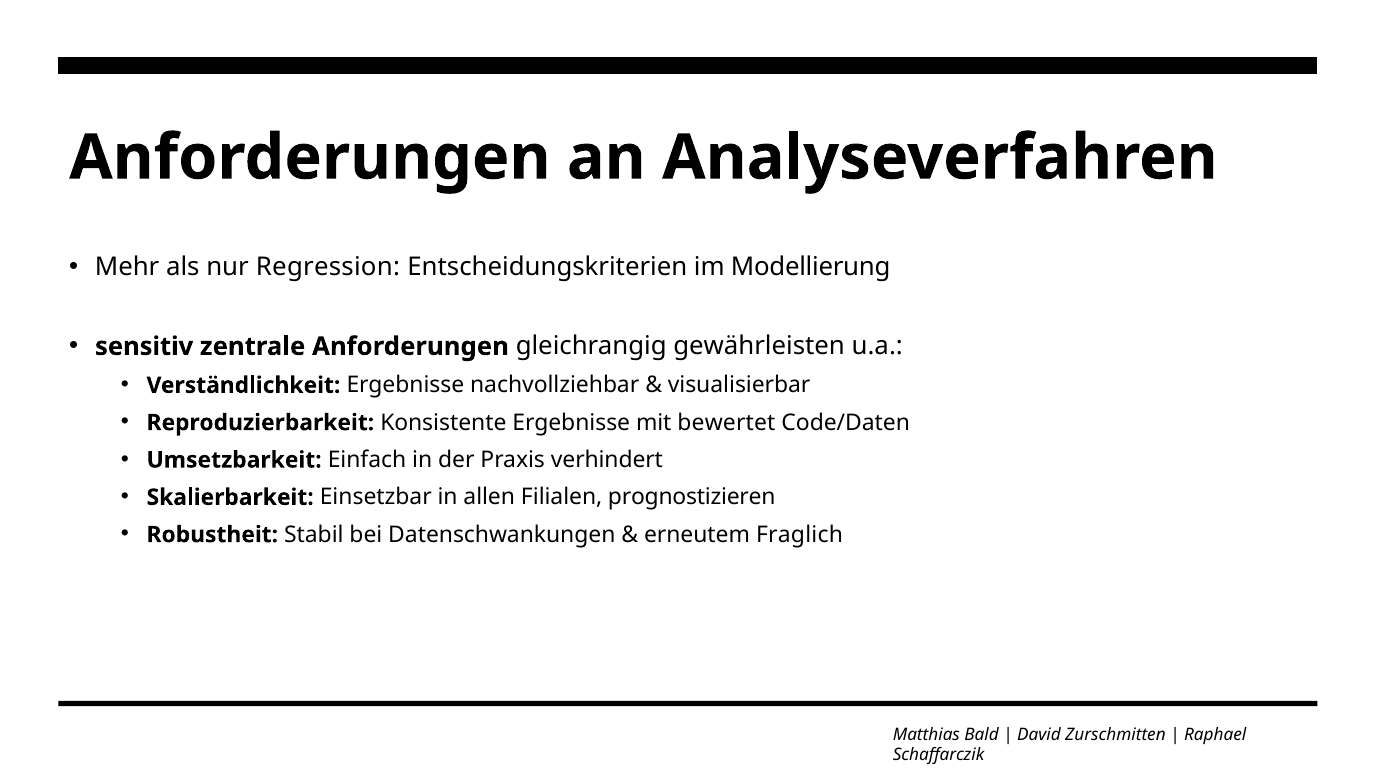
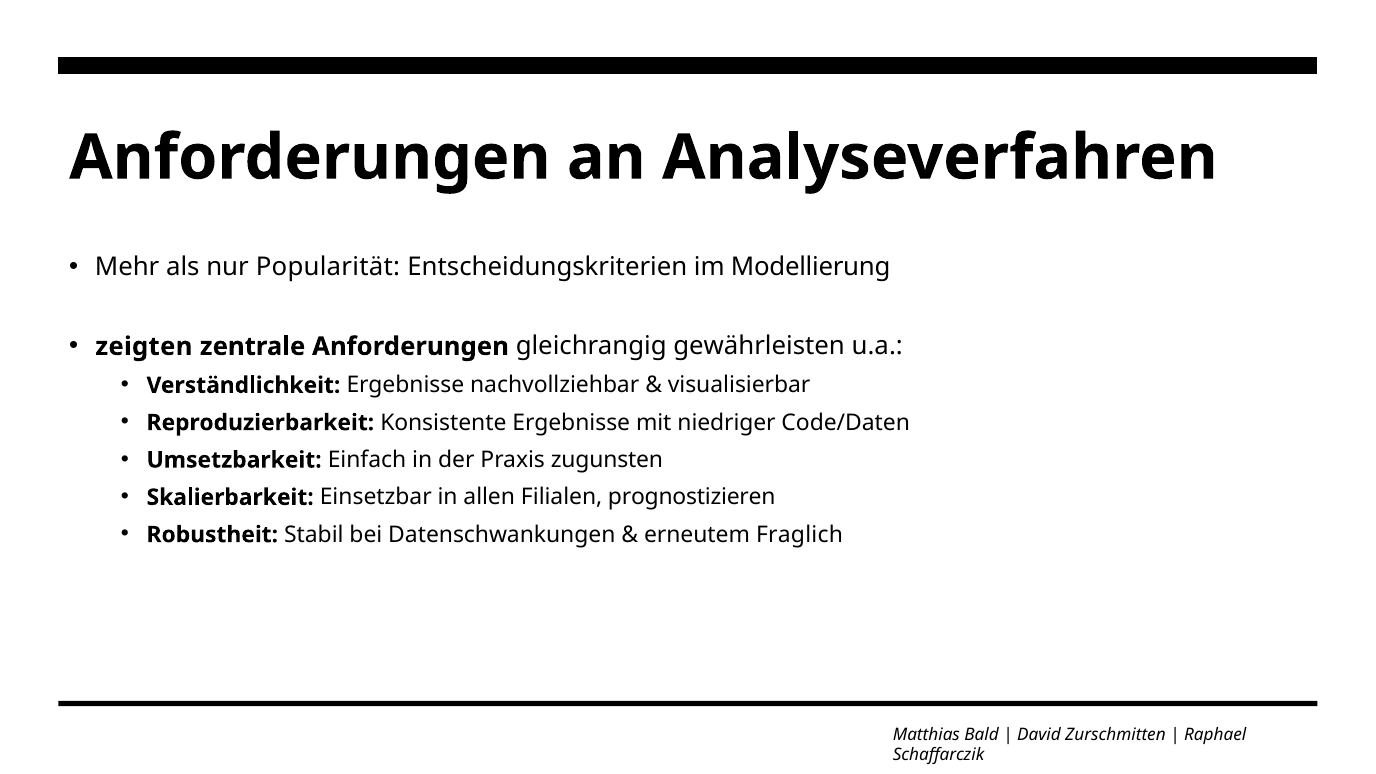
Regression: Regression -> Popularität
sensitiv: sensitiv -> zeigten
bewertet: bewertet -> niedriger
verhindert: verhindert -> zugunsten
